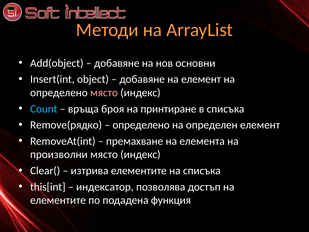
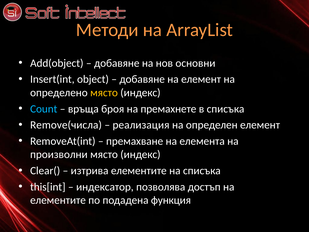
място at (104, 93) colour: pink -> yellow
принтиране: принтиране -> премахнете
Remove(рядко: Remove(рядко -> Remove(числа
определено at (141, 125): определено -> реализация
